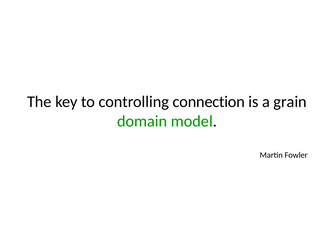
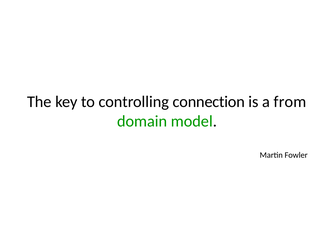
grain: grain -> from
